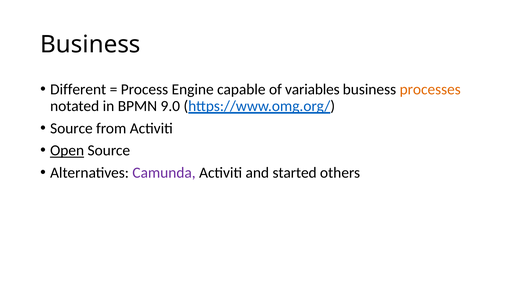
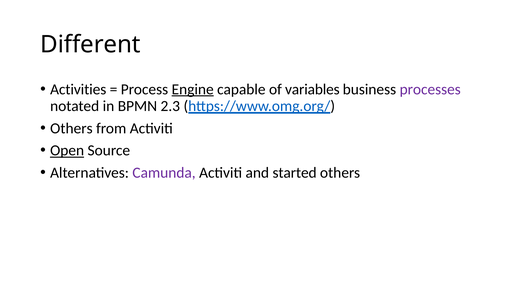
Business at (90, 44): Business -> Different
Different: Different -> Activities
Engine underline: none -> present
processes colour: orange -> purple
9.0: 9.0 -> 2.3
Source at (71, 128): Source -> Others
